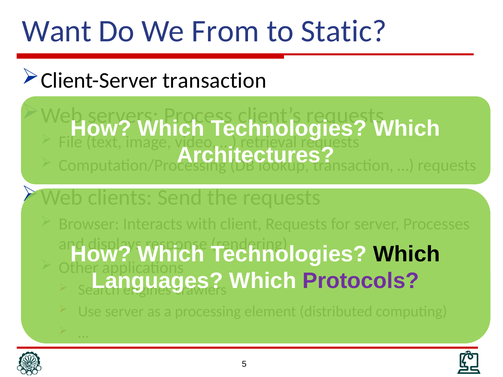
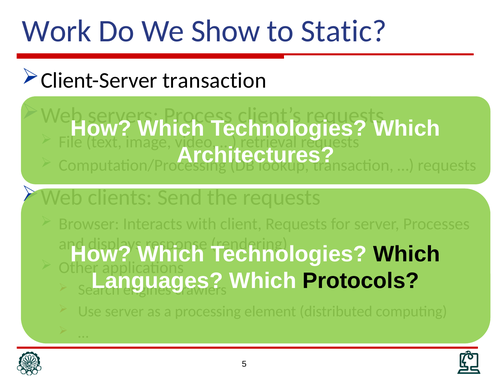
Want: Want -> Work
From: From -> Show
Protocols colour: purple -> black
